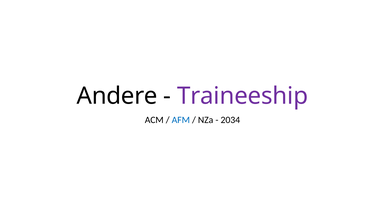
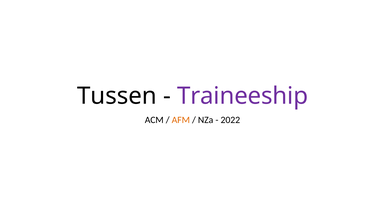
Andere: Andere -> Tussen
AFM colour: blue -> orange
2034: 2034 -> 2022
